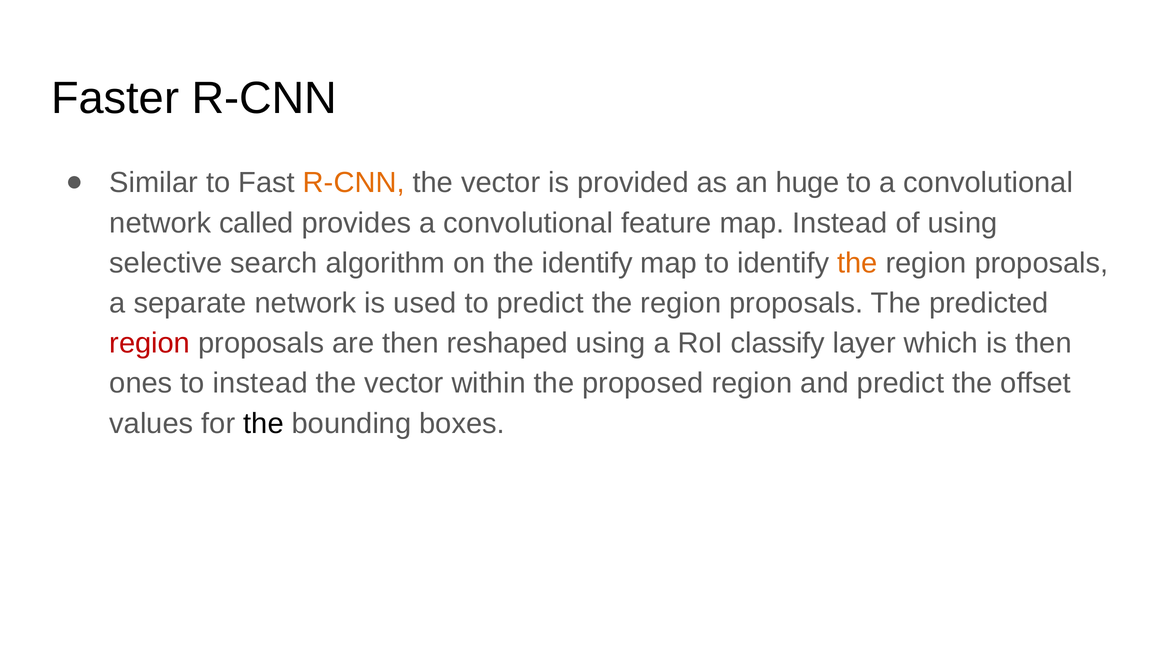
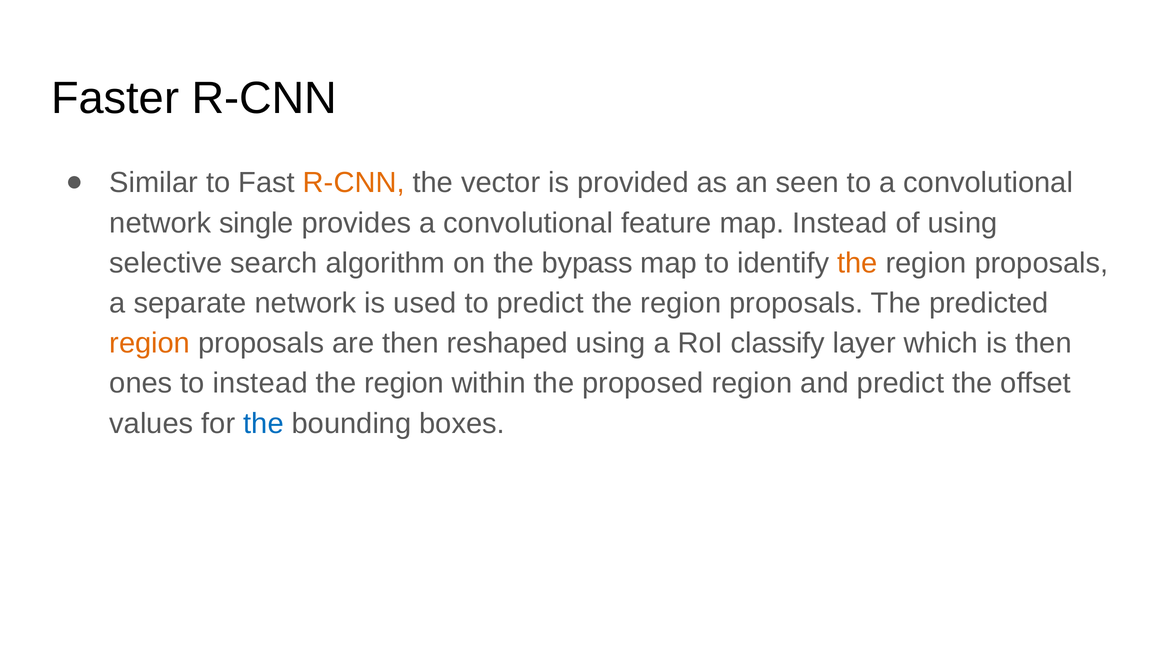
huge: huge -> seen
called: called -> single
the identify: identify -> bypass
region at (150, 343) colour: red -> orange
vector at (404, 383): vector -> region
the at (263, 424) colour: black -> blue
